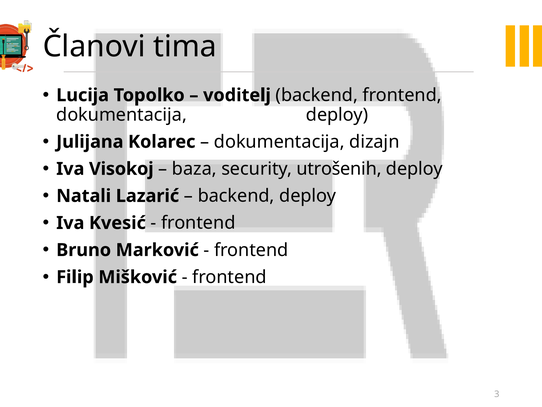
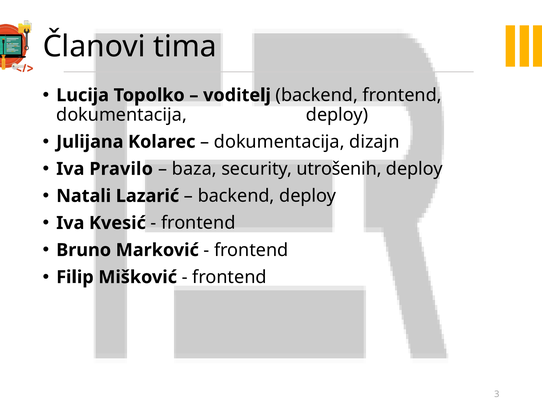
Visokoj: Visokoj -> Pravilo
